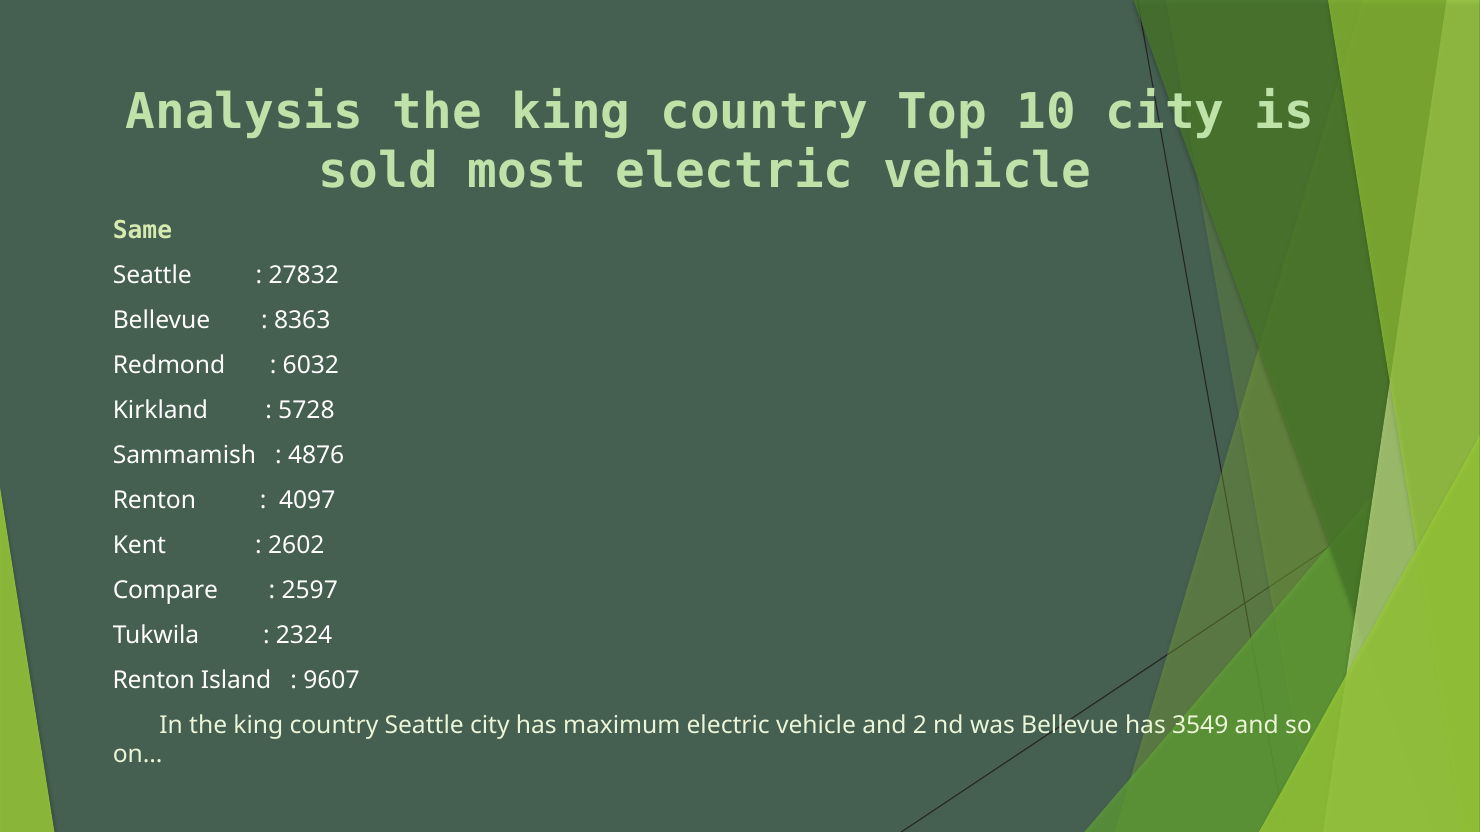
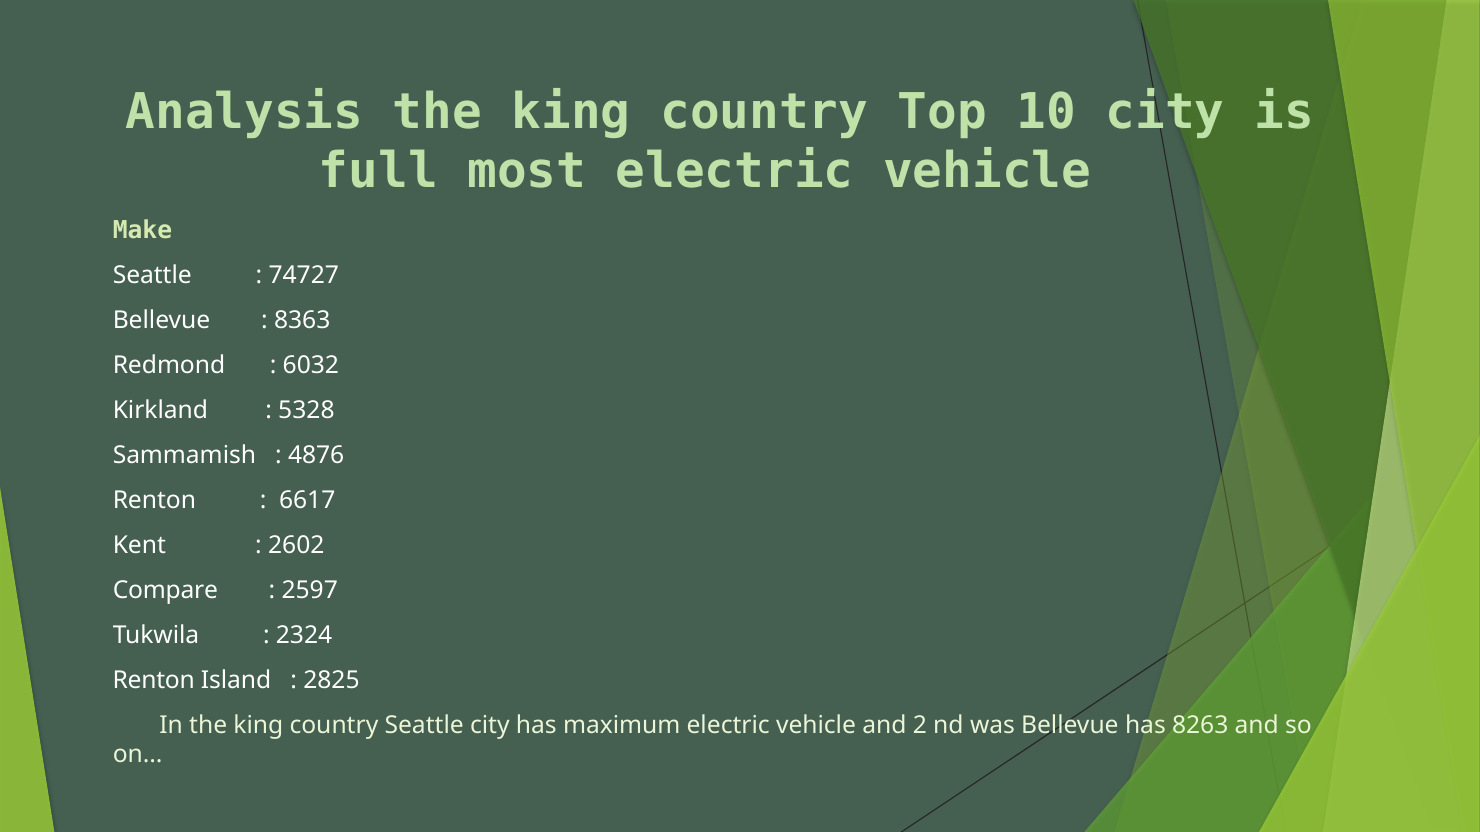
sold: sold -> full
Same: Same -> Make
27832: 27832 -> 74727
5728: 5728 -> 5328
4097: 4097 -> 6617
9607: 9607 -> 2825
3549: 3549 -> 8263
